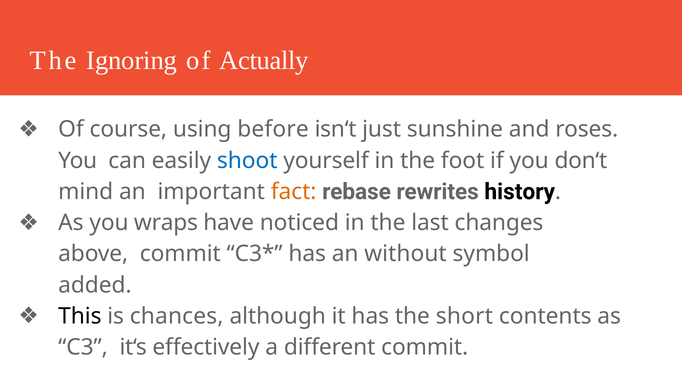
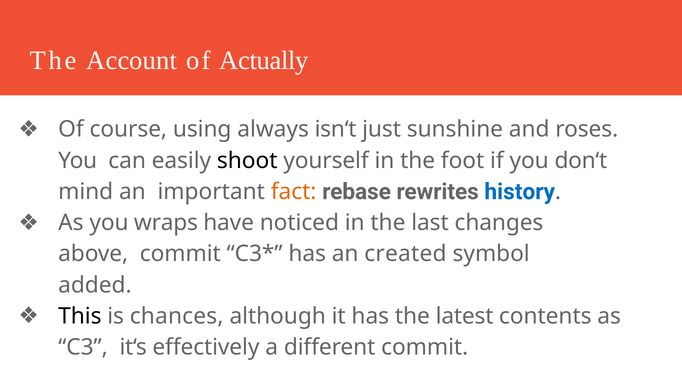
Ignoring: Ignoring -> Account
before: before -> always
shoot colour: blue -> black
history colour: black -> blue
without: without -> created
short: short -> latest
